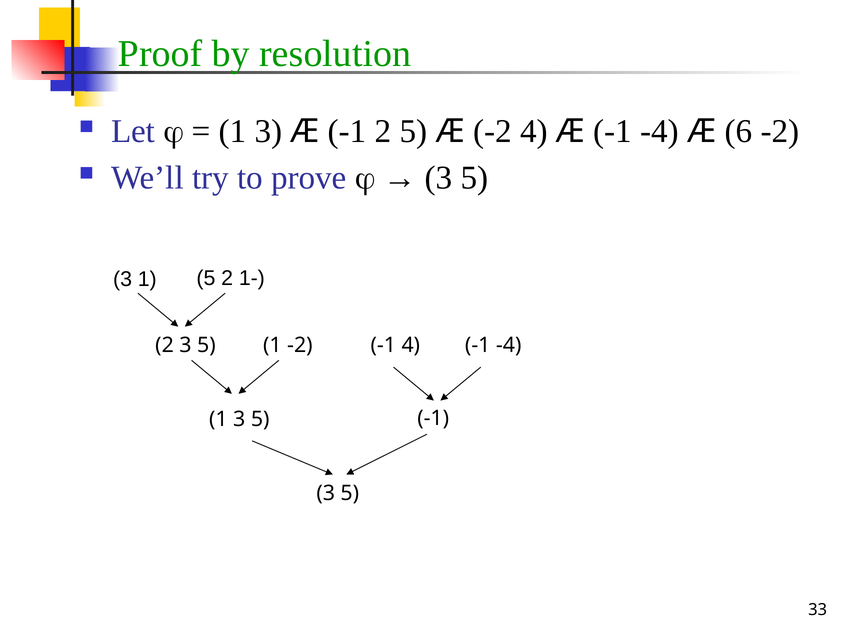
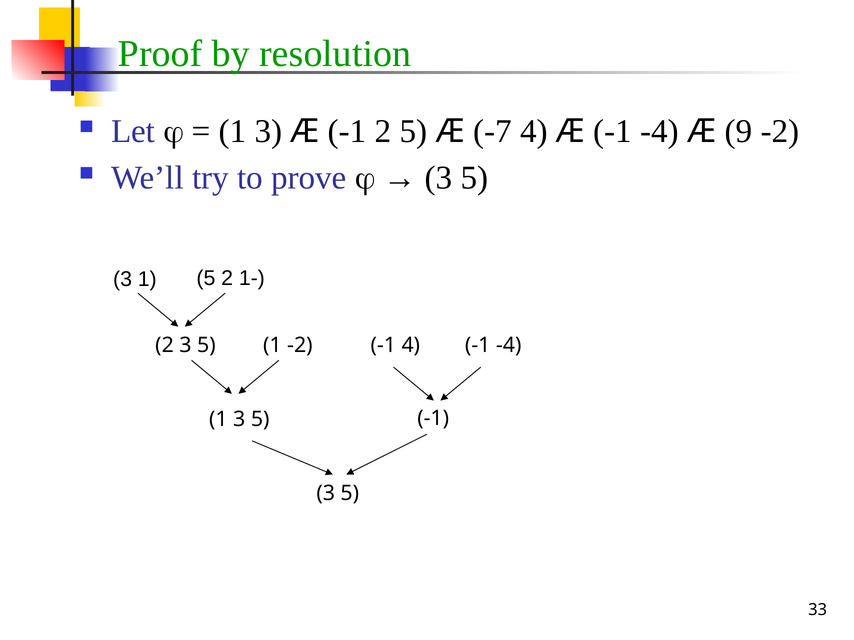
Æ -2: -2 -> -7
6: 6 -> 9
